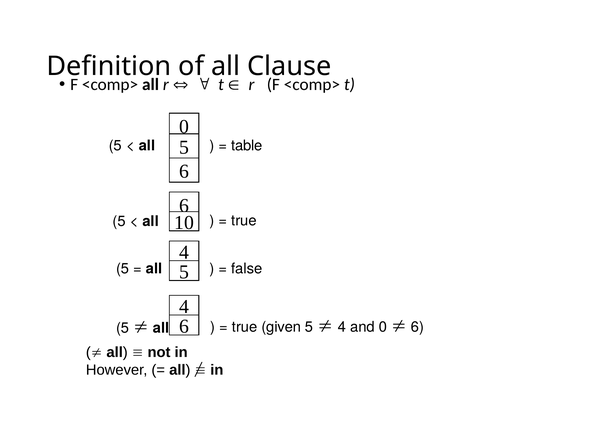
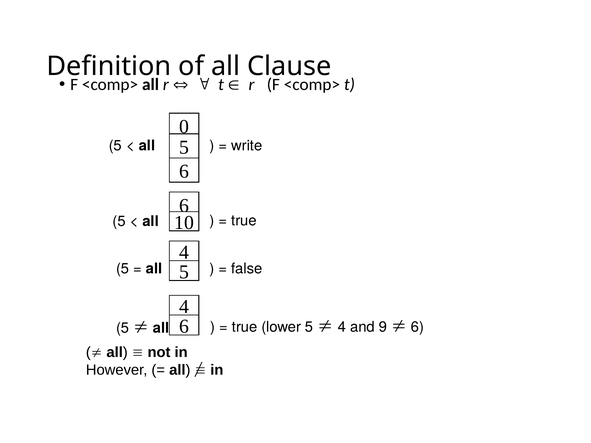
table: table -> write
given: given -> lower
and 0: 0 -> 9
